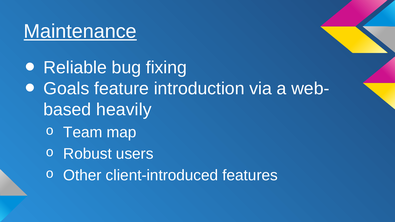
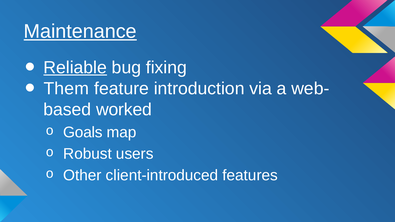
Reliable underline: none -> present
Goals: Goals -> Them
heavily: heavily -> worked
Team: Team -> Goals
